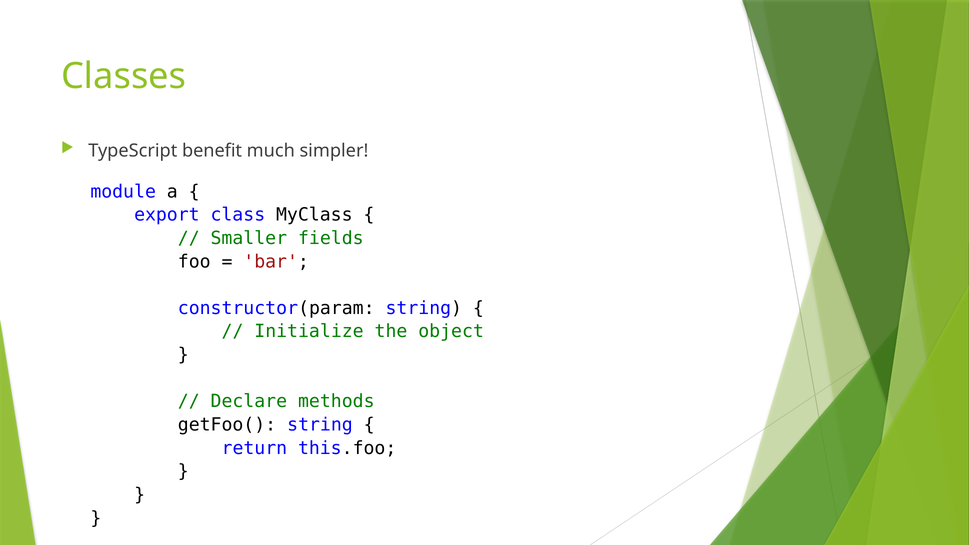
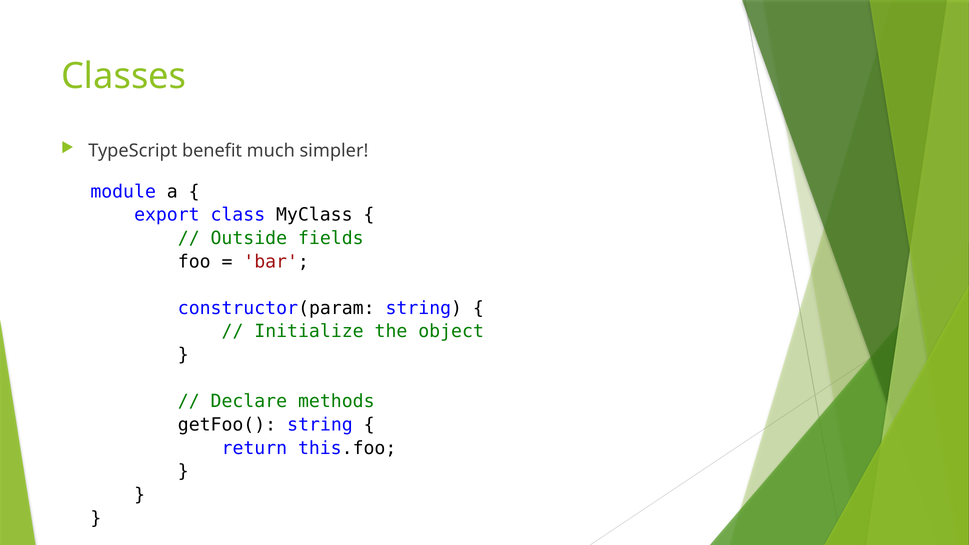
Smaller: Smaller -> Outside
